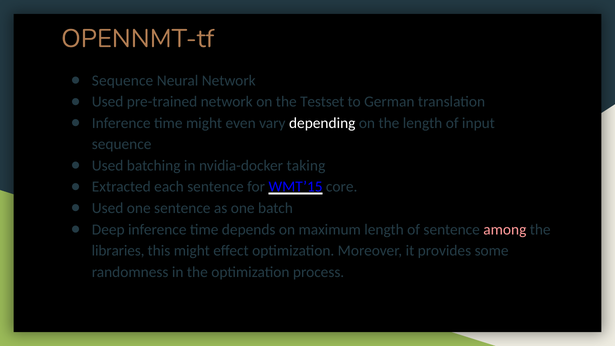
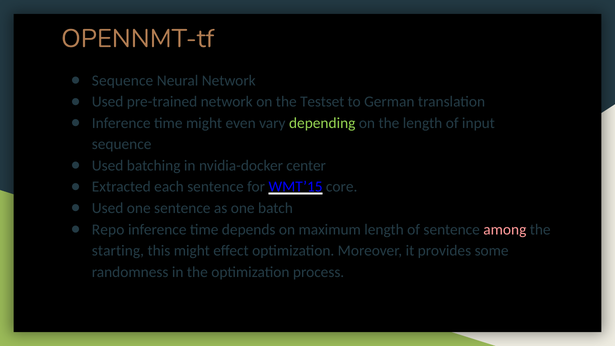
depending colour: white -> light green
taking: taking -> center
Deep: Deep -> Repo
libraries: libraries -> starting
